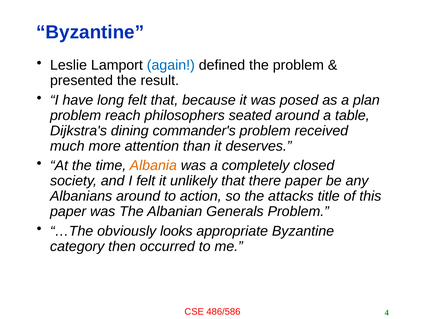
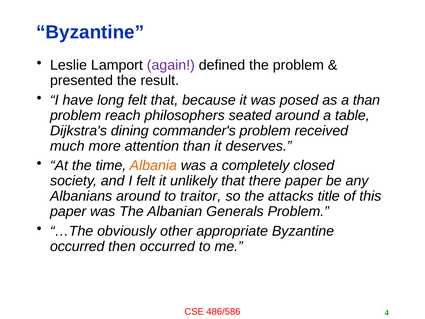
again colour: blue -> purple
a plan: plan -> than
action: action -> traitor
looks: looks -> other
category at (77, 246): category -> occurred
